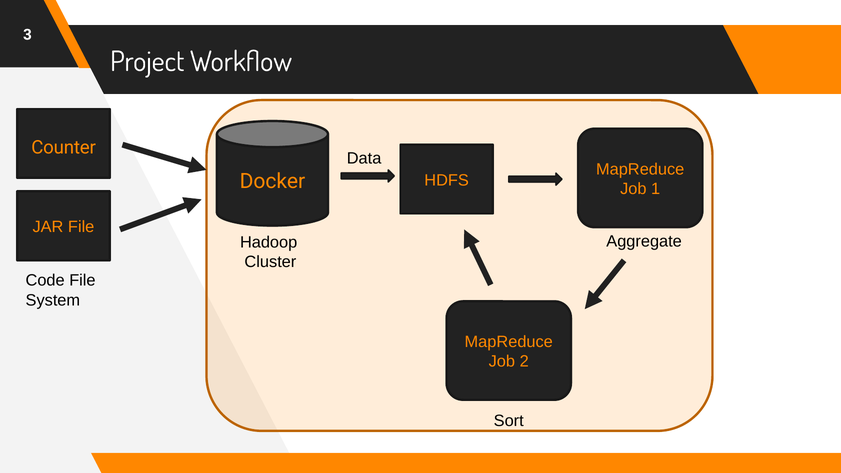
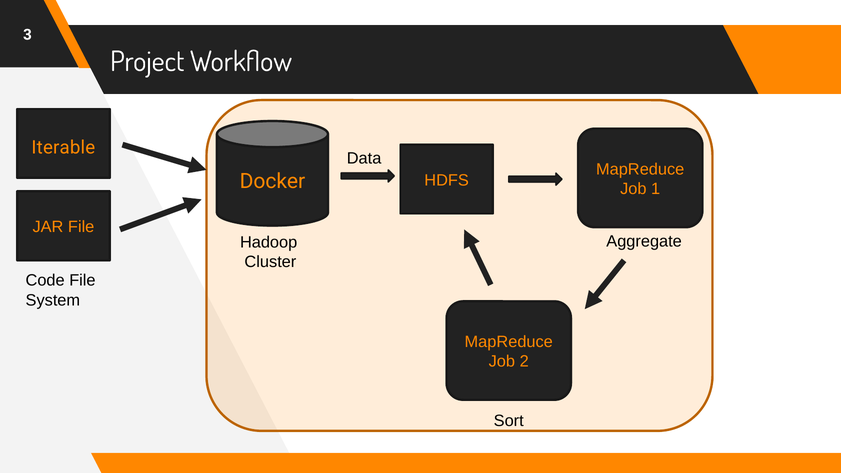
Counter: Counter -> Iterable
